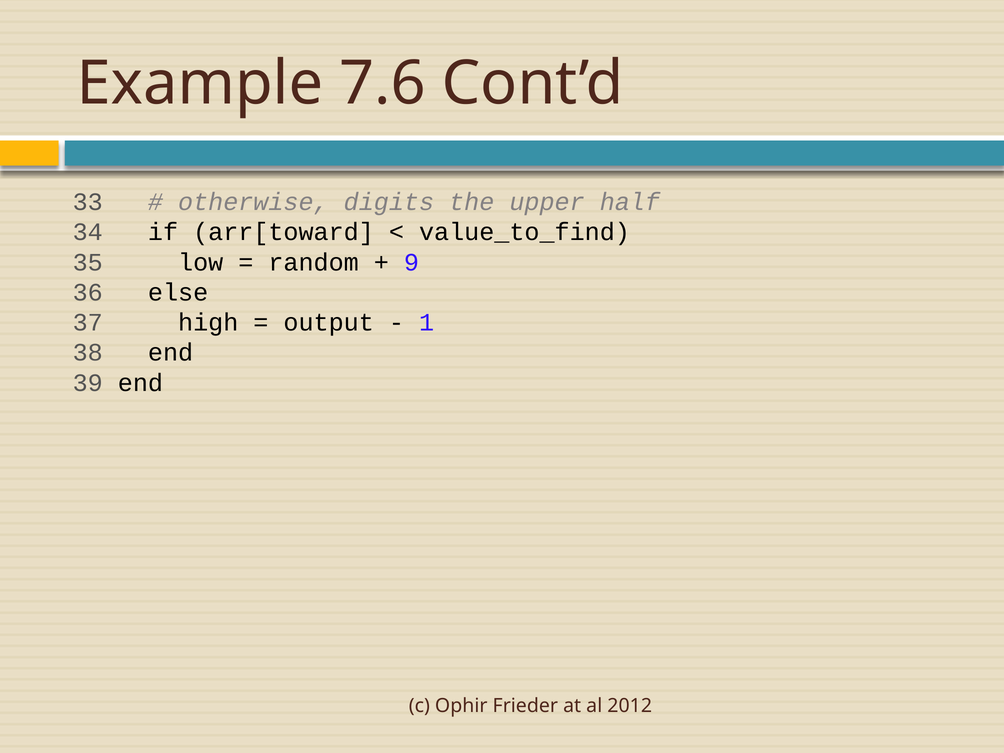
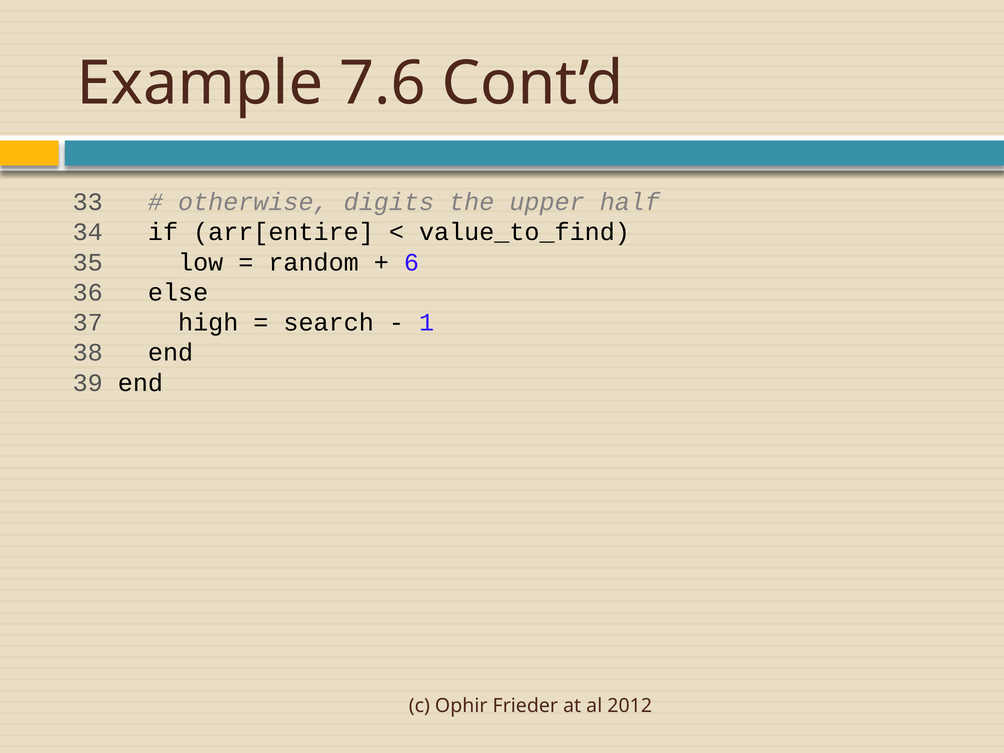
arr[toward: arr[toward -> arr[entire
9: 9 -> 6
output: output -> search
